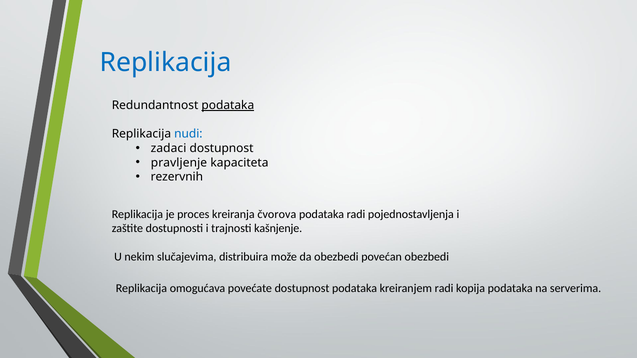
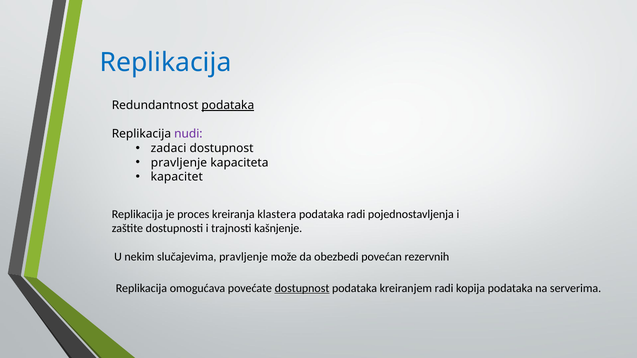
nudi colour: blue -> purple
rezervnih: rezervnih -> kapacitet
čvorova: čvorova -> klastera
slučajevima distribuira: distribuira -> pravljenje
povećan obezbedi: obezbedi -> rezervnih
dostupnost at (302, 288) underline: none -> present
